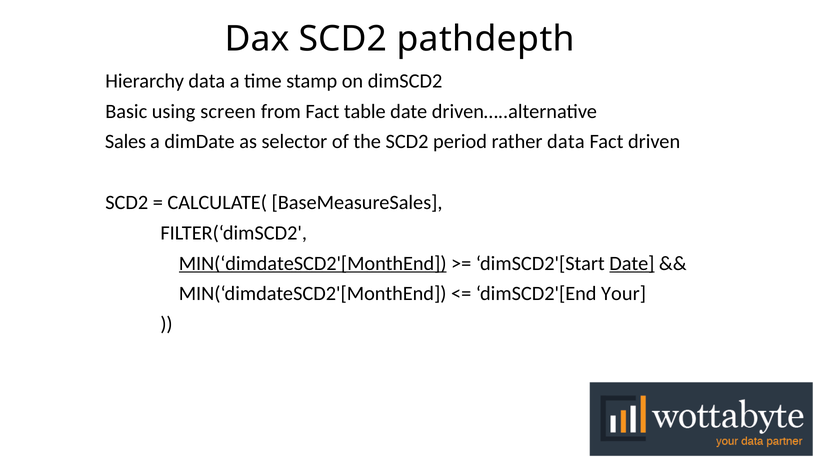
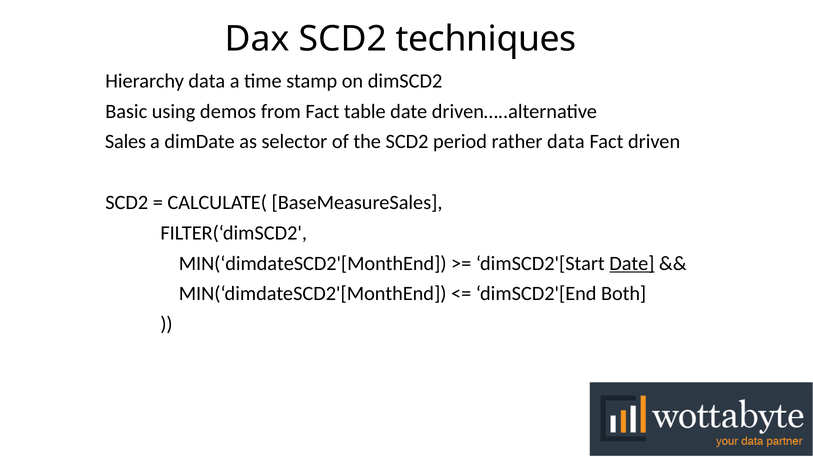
pathdepth: pathdepth -> techniques
screen: screen -> demos
MIN(‘dimdateSCD2'[MonthEnd at (313, 264) underline: present -> none
Your: Your -> Both
